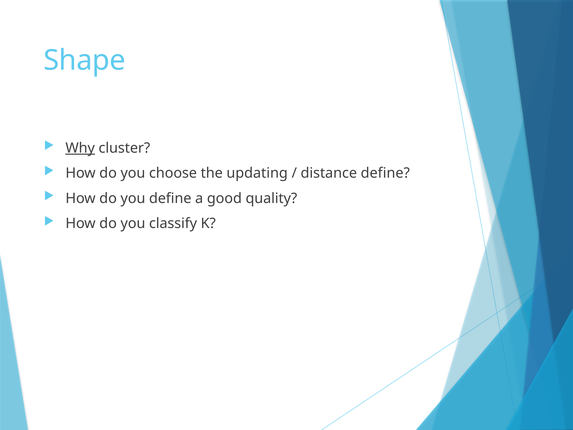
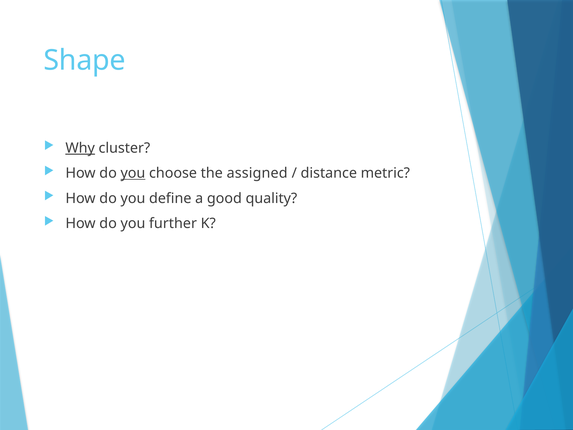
you at (133, 173) underline: none -> present
updating: updating -> assigned
distance define: define -> metric
classify: classify -> further
